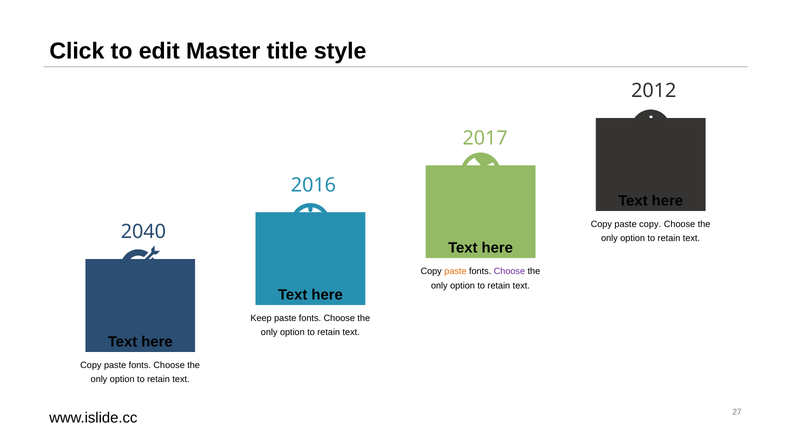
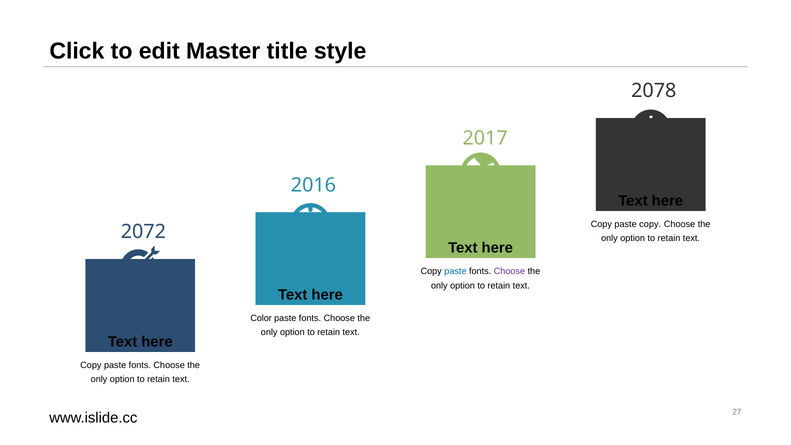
2012: 2012 -> 2078
2040: 2040 -> 2072
paste at (455, 271) colour: orange -> blue
Keep: Keep -> Color
